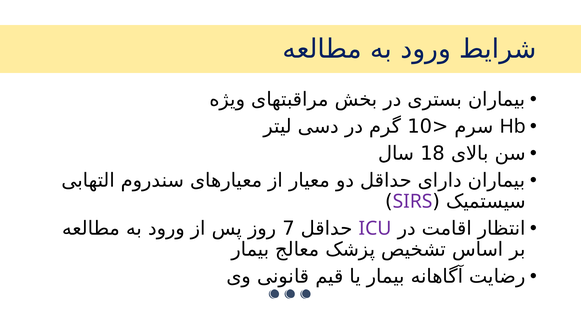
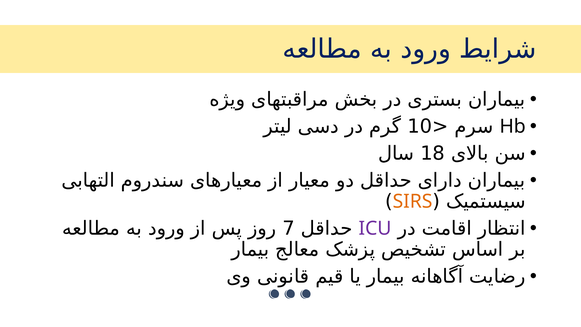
SIRS colour: purple -> orange
